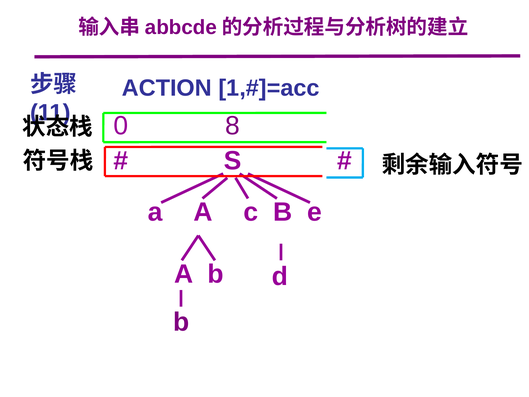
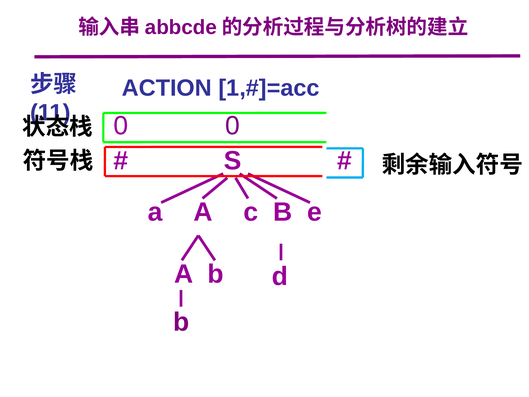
0 8: 8 -> 0
